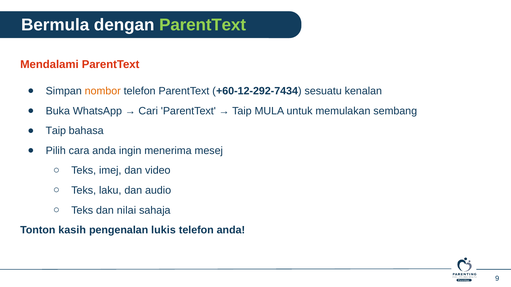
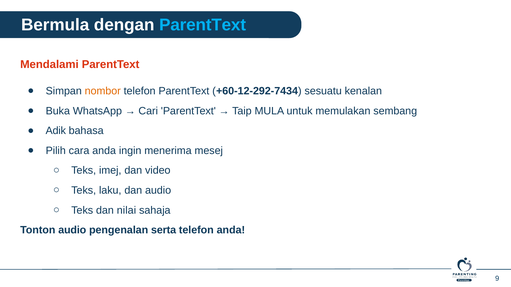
ParentText at (203, 25) colour: light green -> light blue
Taip at (56, 131): Taip -> Adik
Tonton kasih: kasih -> audio
lukis: lukis -> serta
